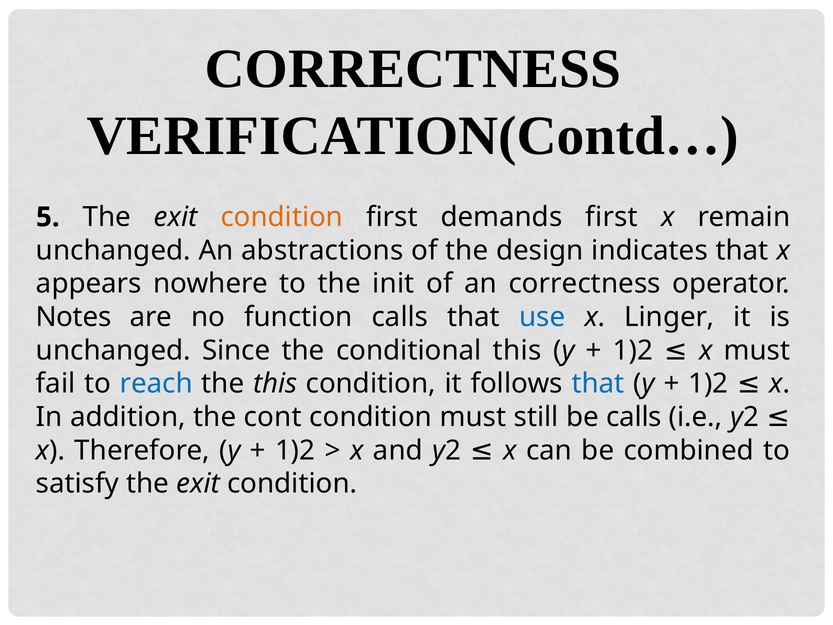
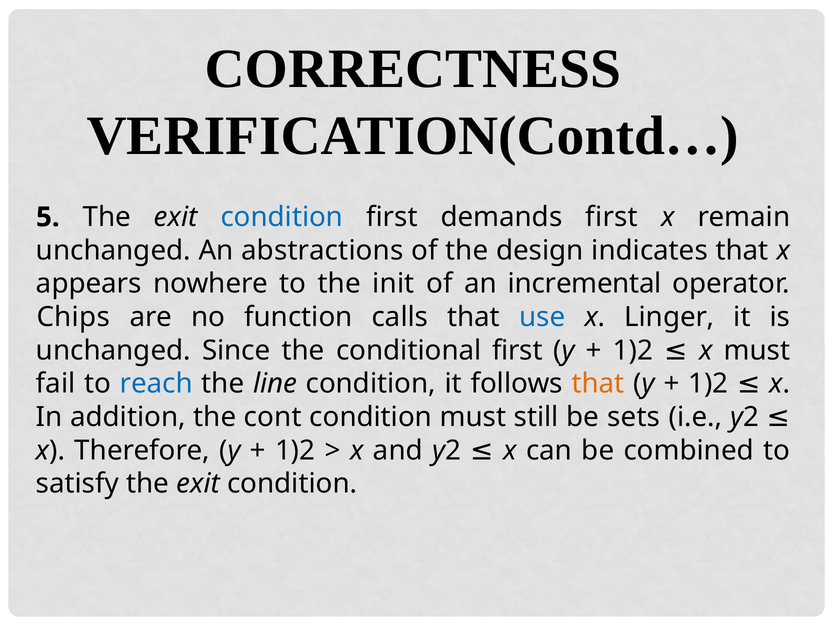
condition at (282, 217) colour: orange -> blue
an correctness: correctness -> incremental
Notes: Notes -> Chips
conditional this: this -> first
the this: this -> line
that at (598, 384) colour: blue -> orange
be calls: calls -> sets
